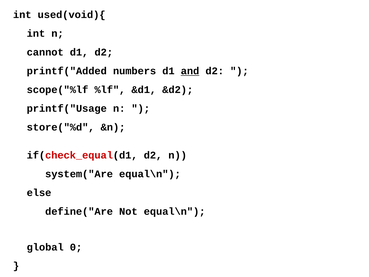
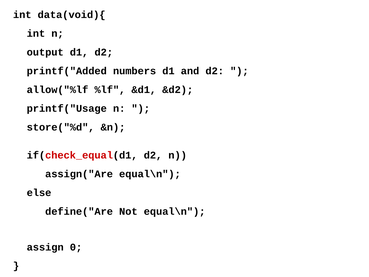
used(void){: used(void){ -> data(void){
cannot: cannot -> output
and underline: present -> none
scope("%lf: scope("%lf -> allow("%lf
system("Are: system("Are -> assign("Are
global: global -> assign
